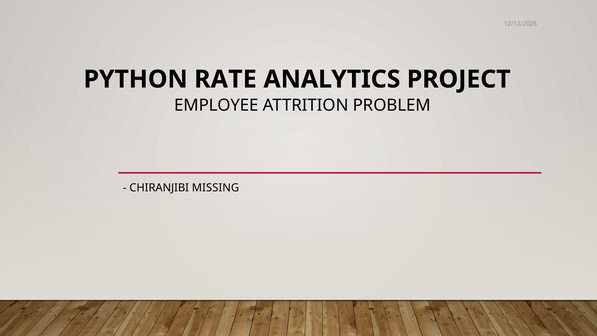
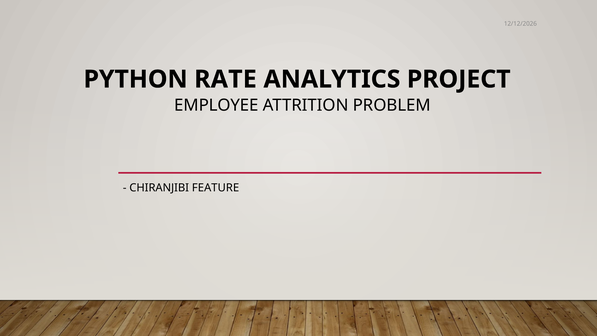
MISSING: MISSING -> FEATURE
